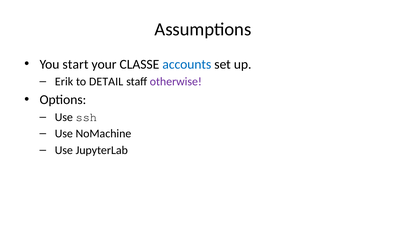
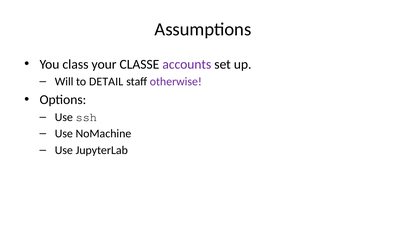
start: start -> class
accounts colour: blue -> purple
Erik: Erik -> Will
